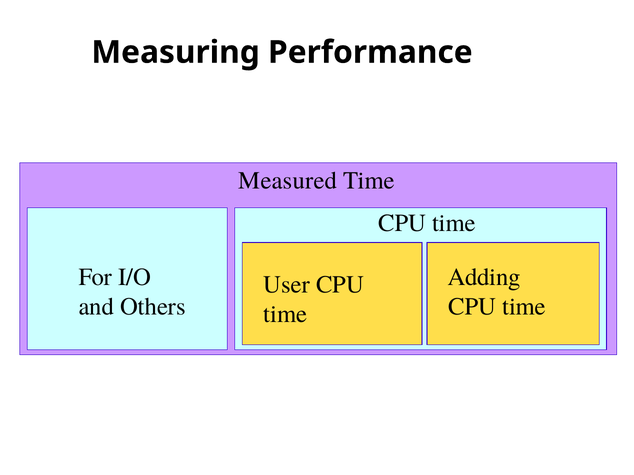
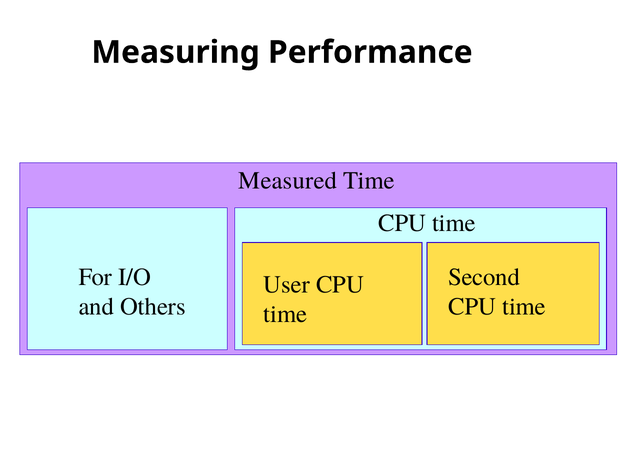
Adding: Adding -> Second
